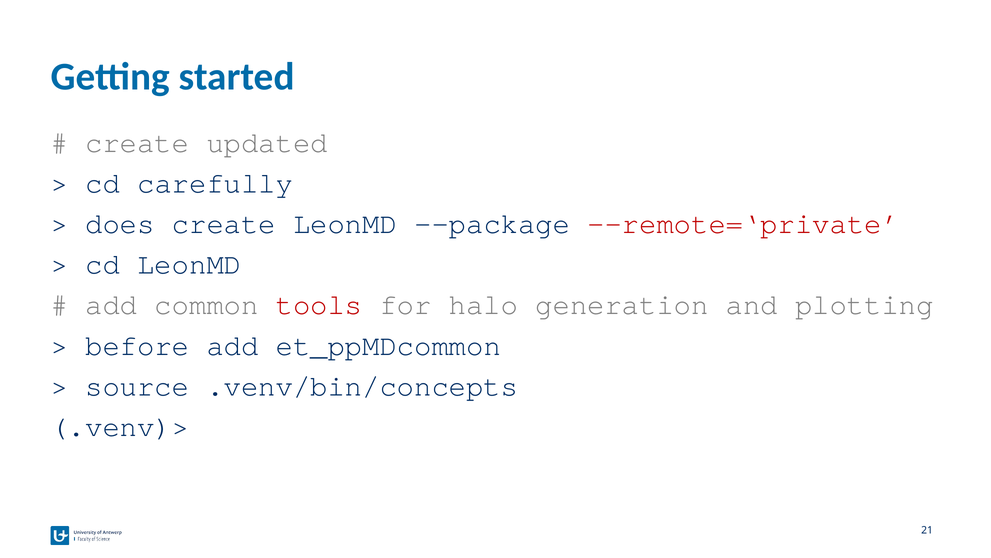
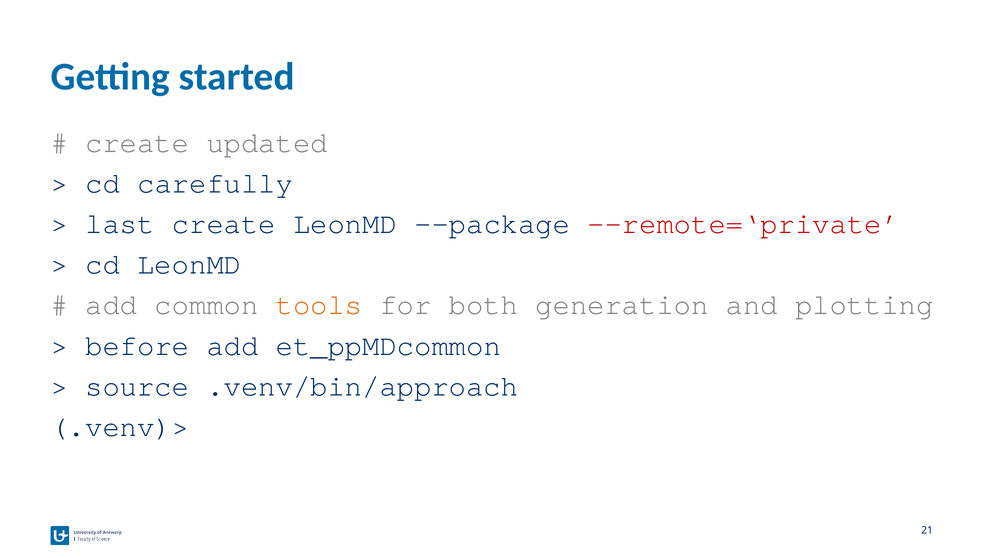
does: does -> last
tools colour: red -> orange
halo: halo -> both
.venv/bin/concepts: .venv/bin/concepts -> .venv/bin/approach
